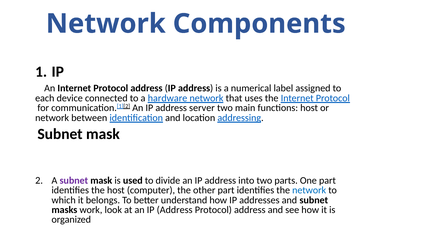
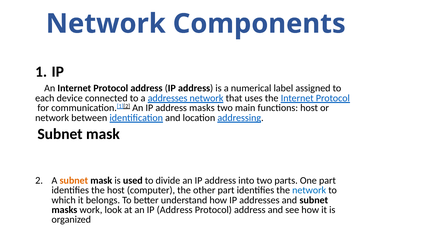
a hardware: hardware -> addresses
address server: server -> masks
subnet at (74, 180) colour: purple -> orange
